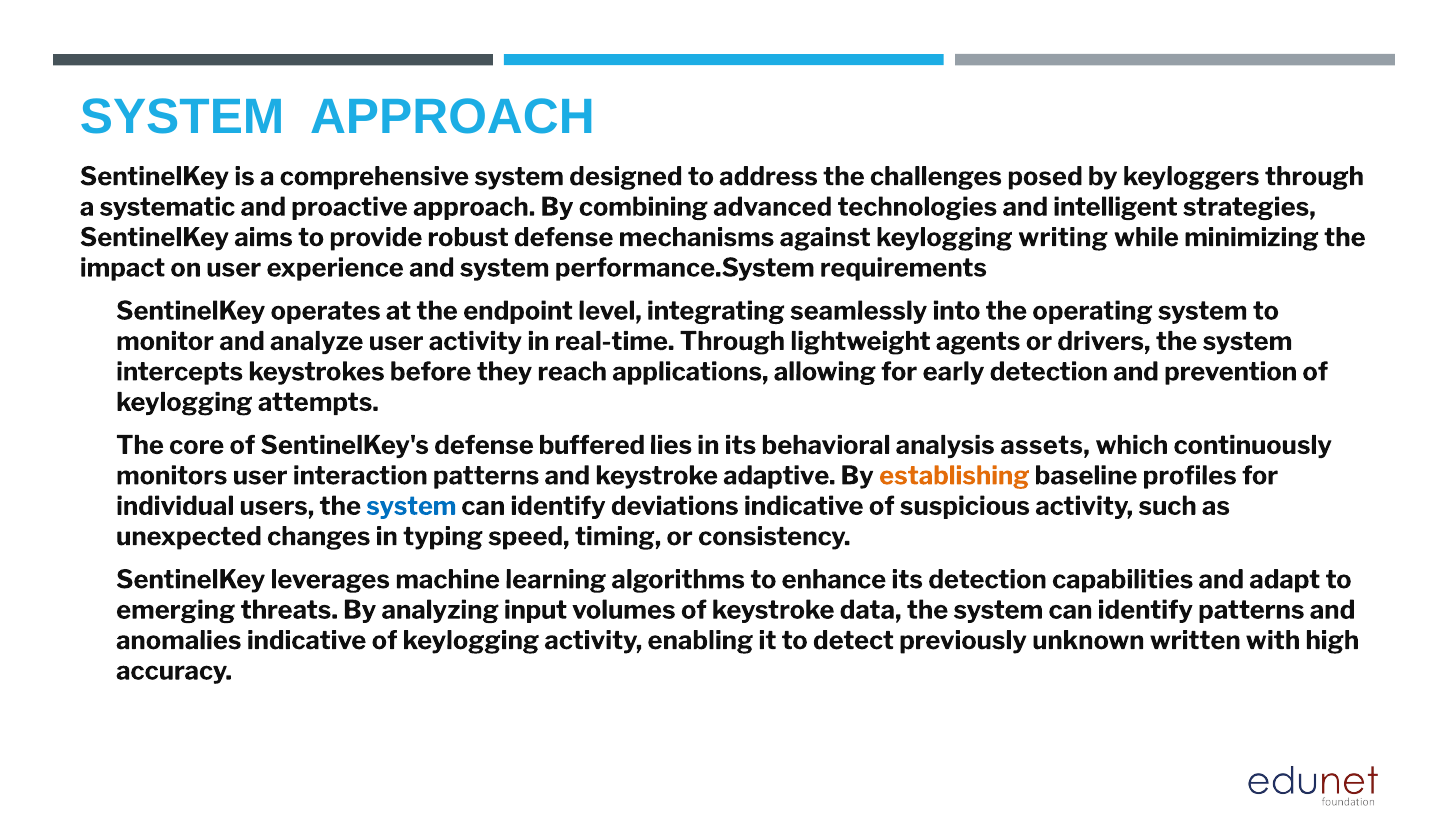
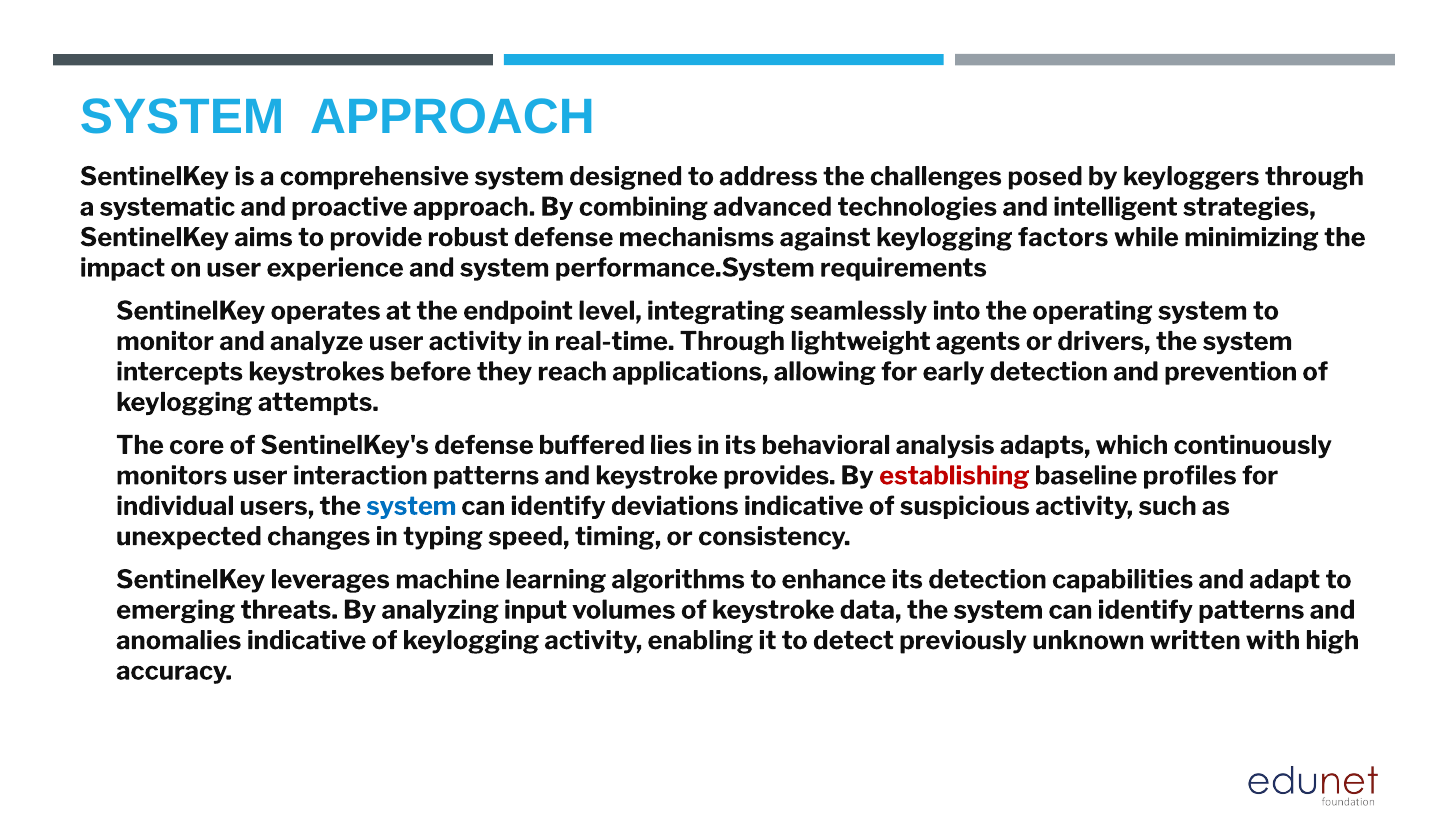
writing: writing -> factors
assets: assets -> adapts
adaptive: adaptive -> provides
establishing colour: orange -> red
